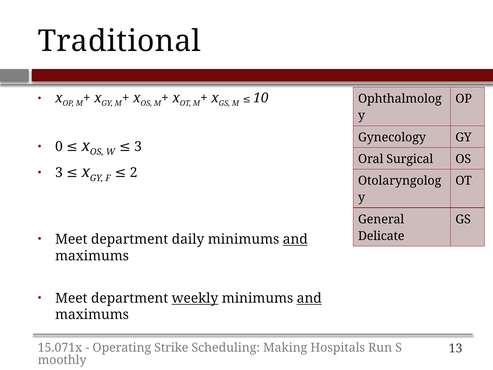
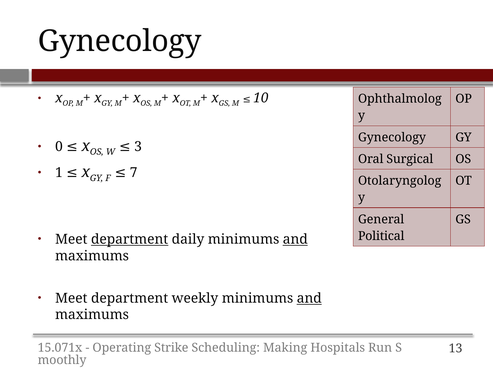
Traditional at (119, 41): Traditional -> Gynecology
3 at (59, 173): 3 -> 1
2: 2 -> 7
Delicate: Delicate -> Political
department at (130, 239) underline: none -> present
weekly underline: present -> none
